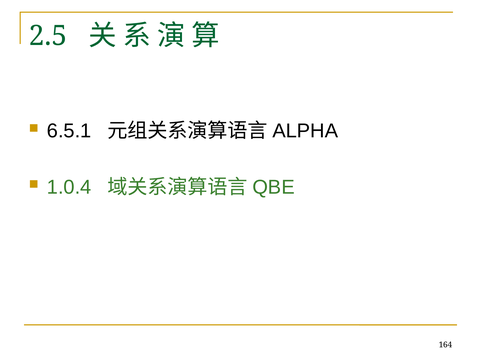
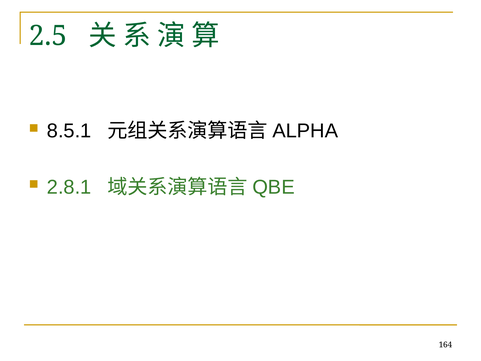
6.5.1: 6.5.1 -> 8.5.1
1.0.4: 1.0.4 -> 2.8.1
